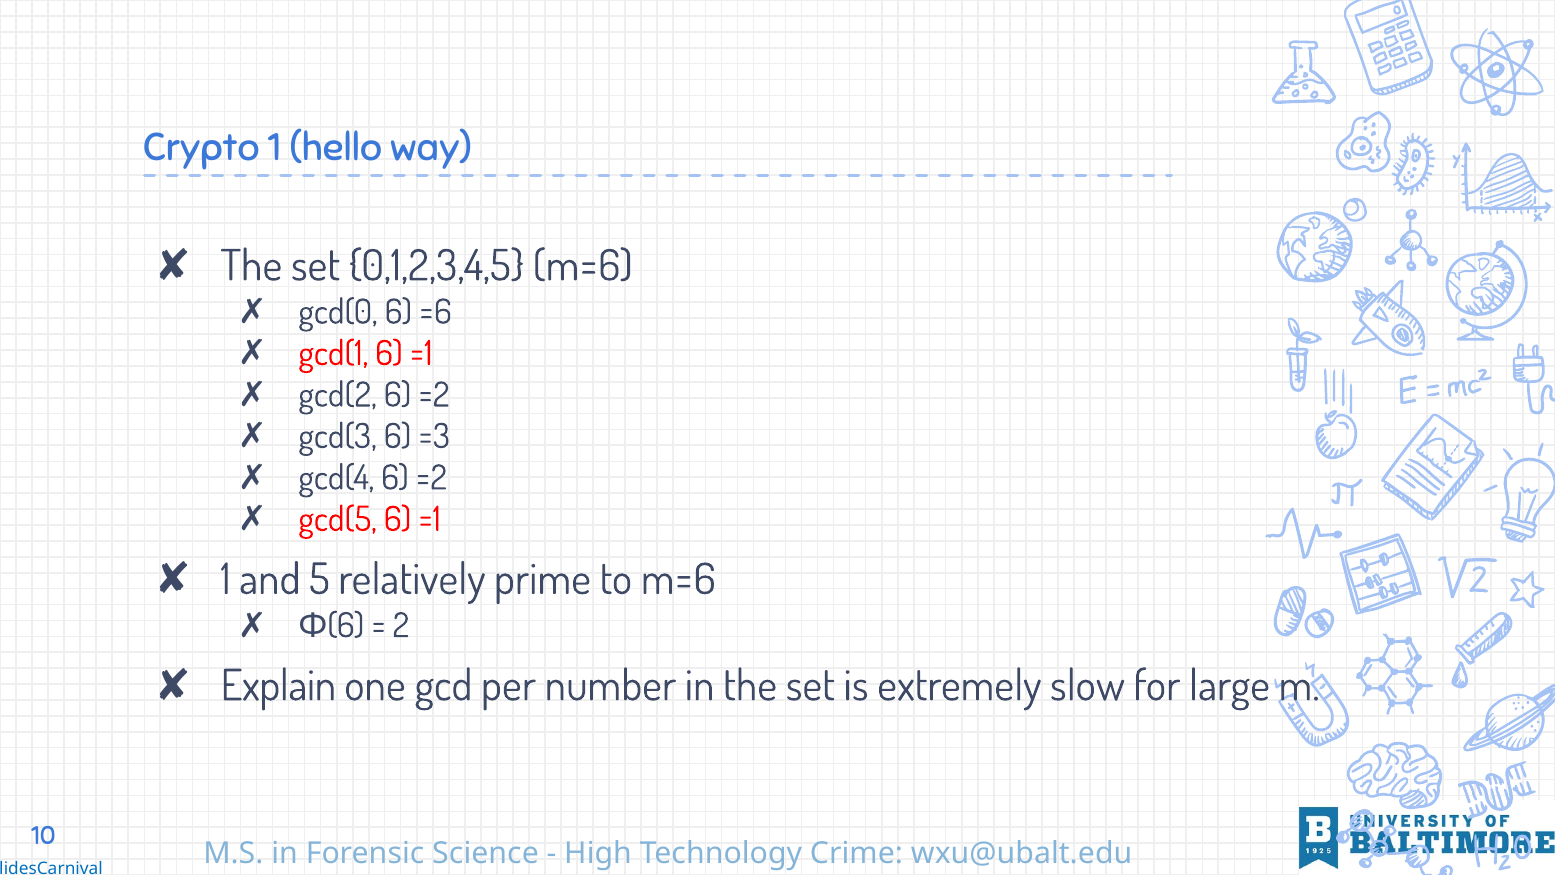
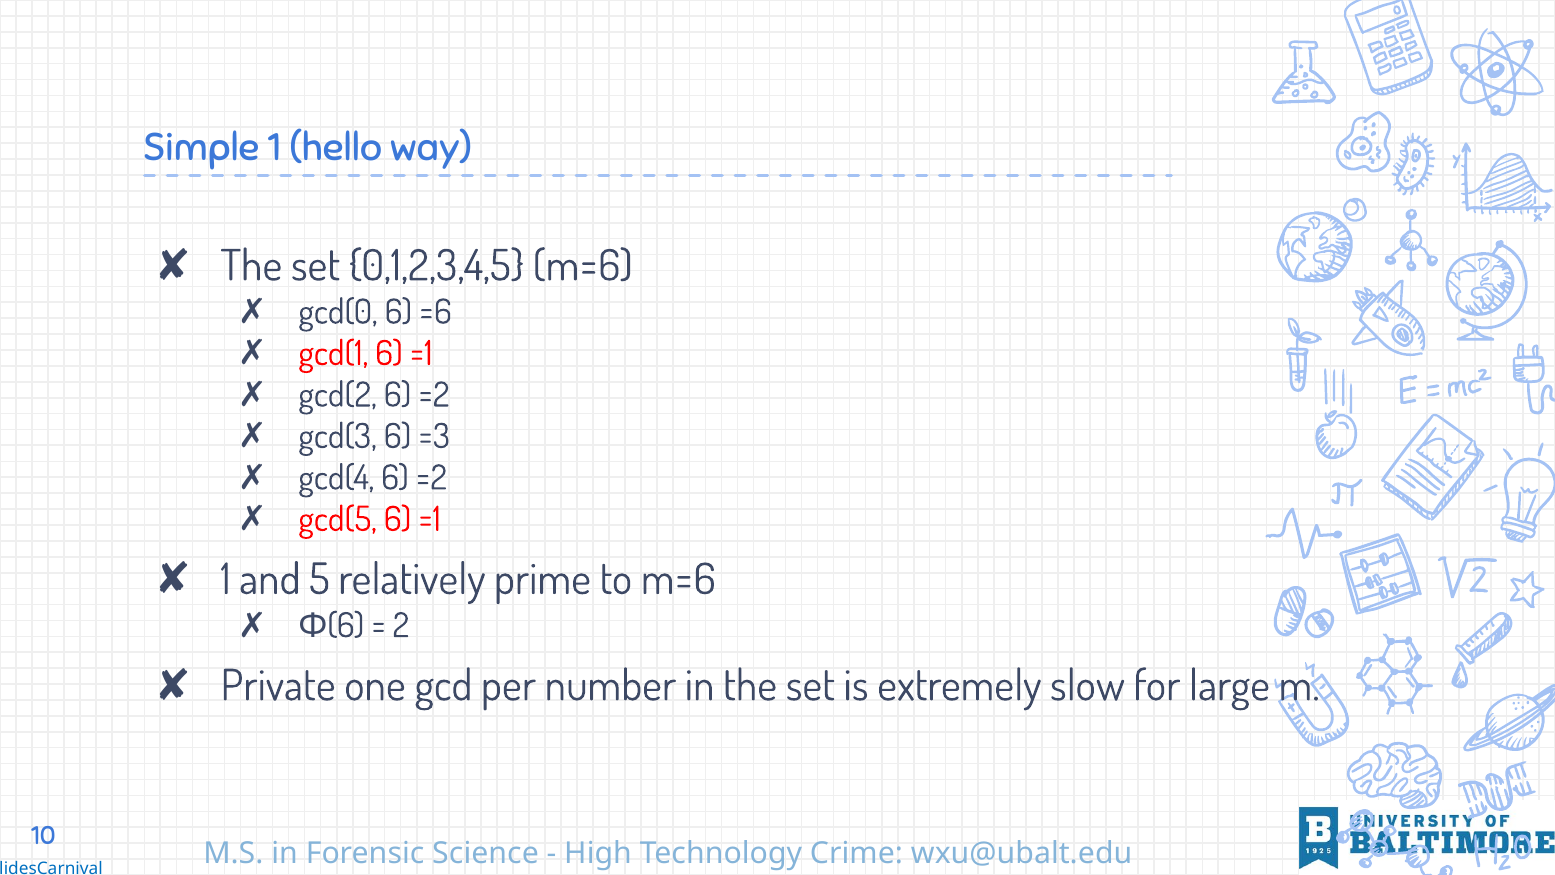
Crypto: Crypto -> Simple
Explain: Explain -> Private
